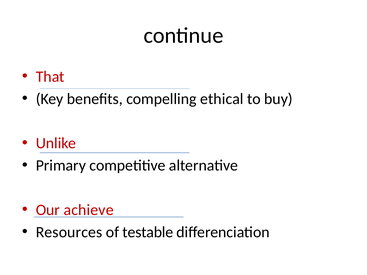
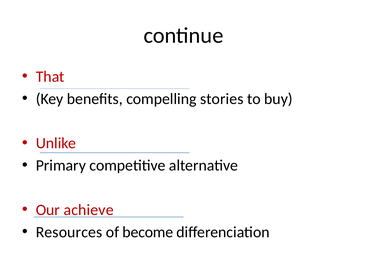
ethical: ethical -> stories
testable: testable -> become
